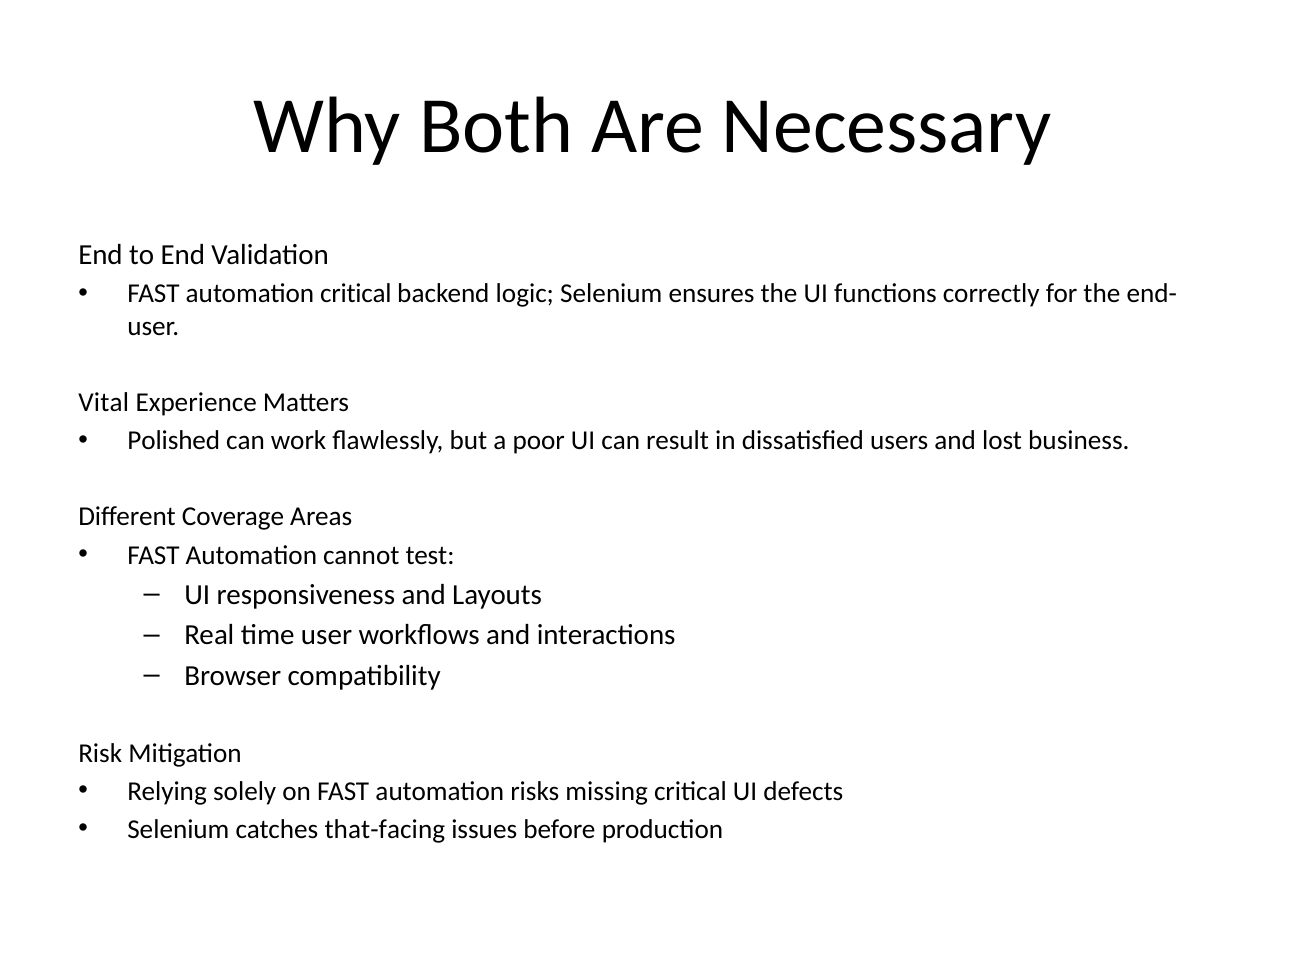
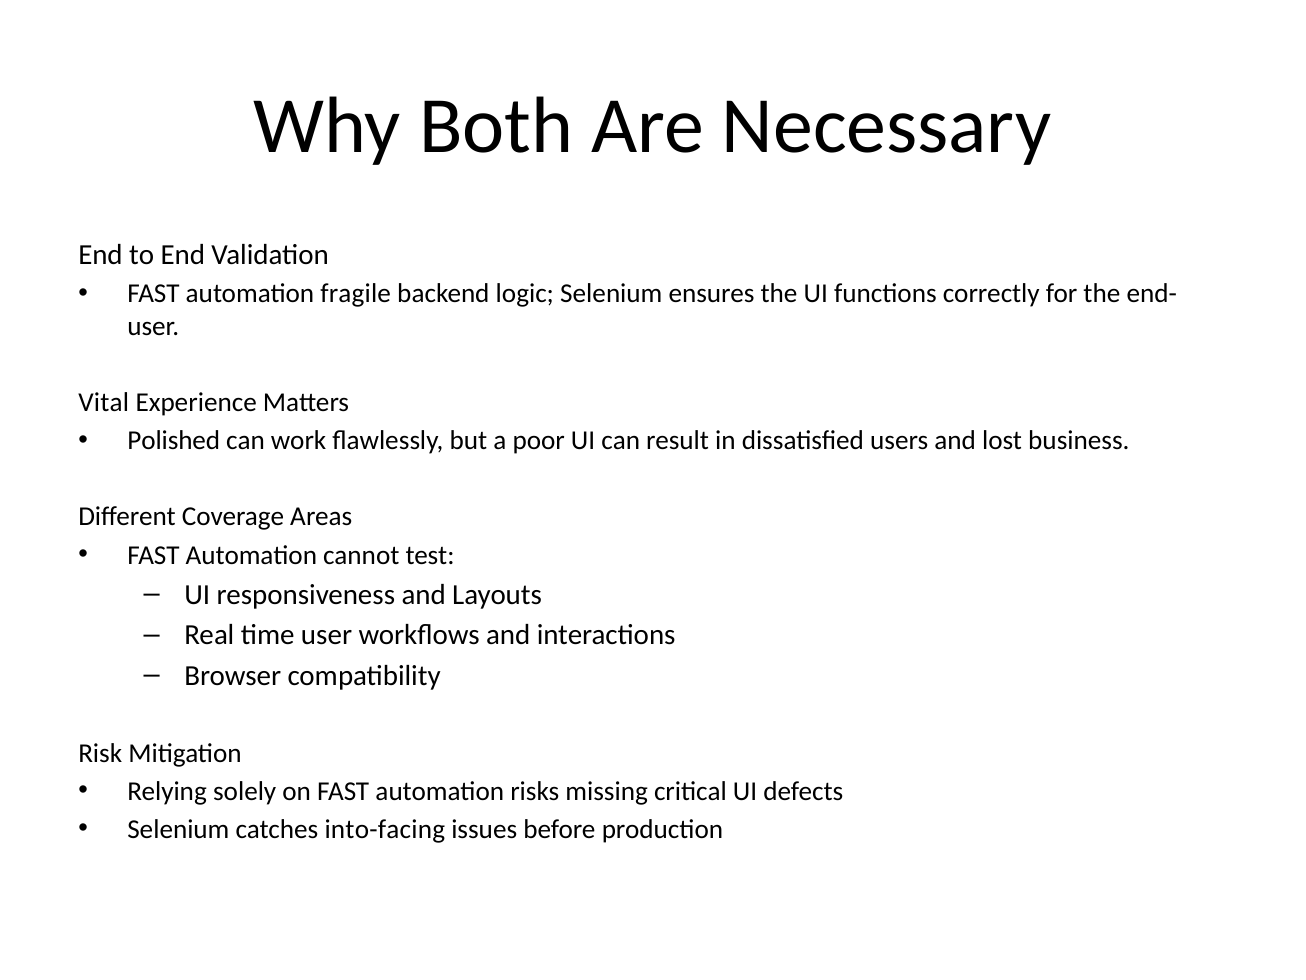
automation critical: critical -> fragile
that-facing: that-facing -> into-facing
